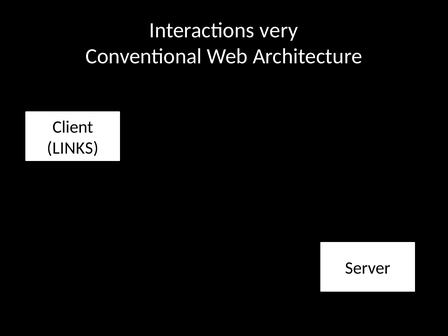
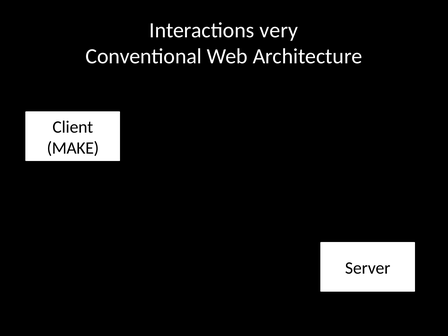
LINKS: LINKS -> MAKE
